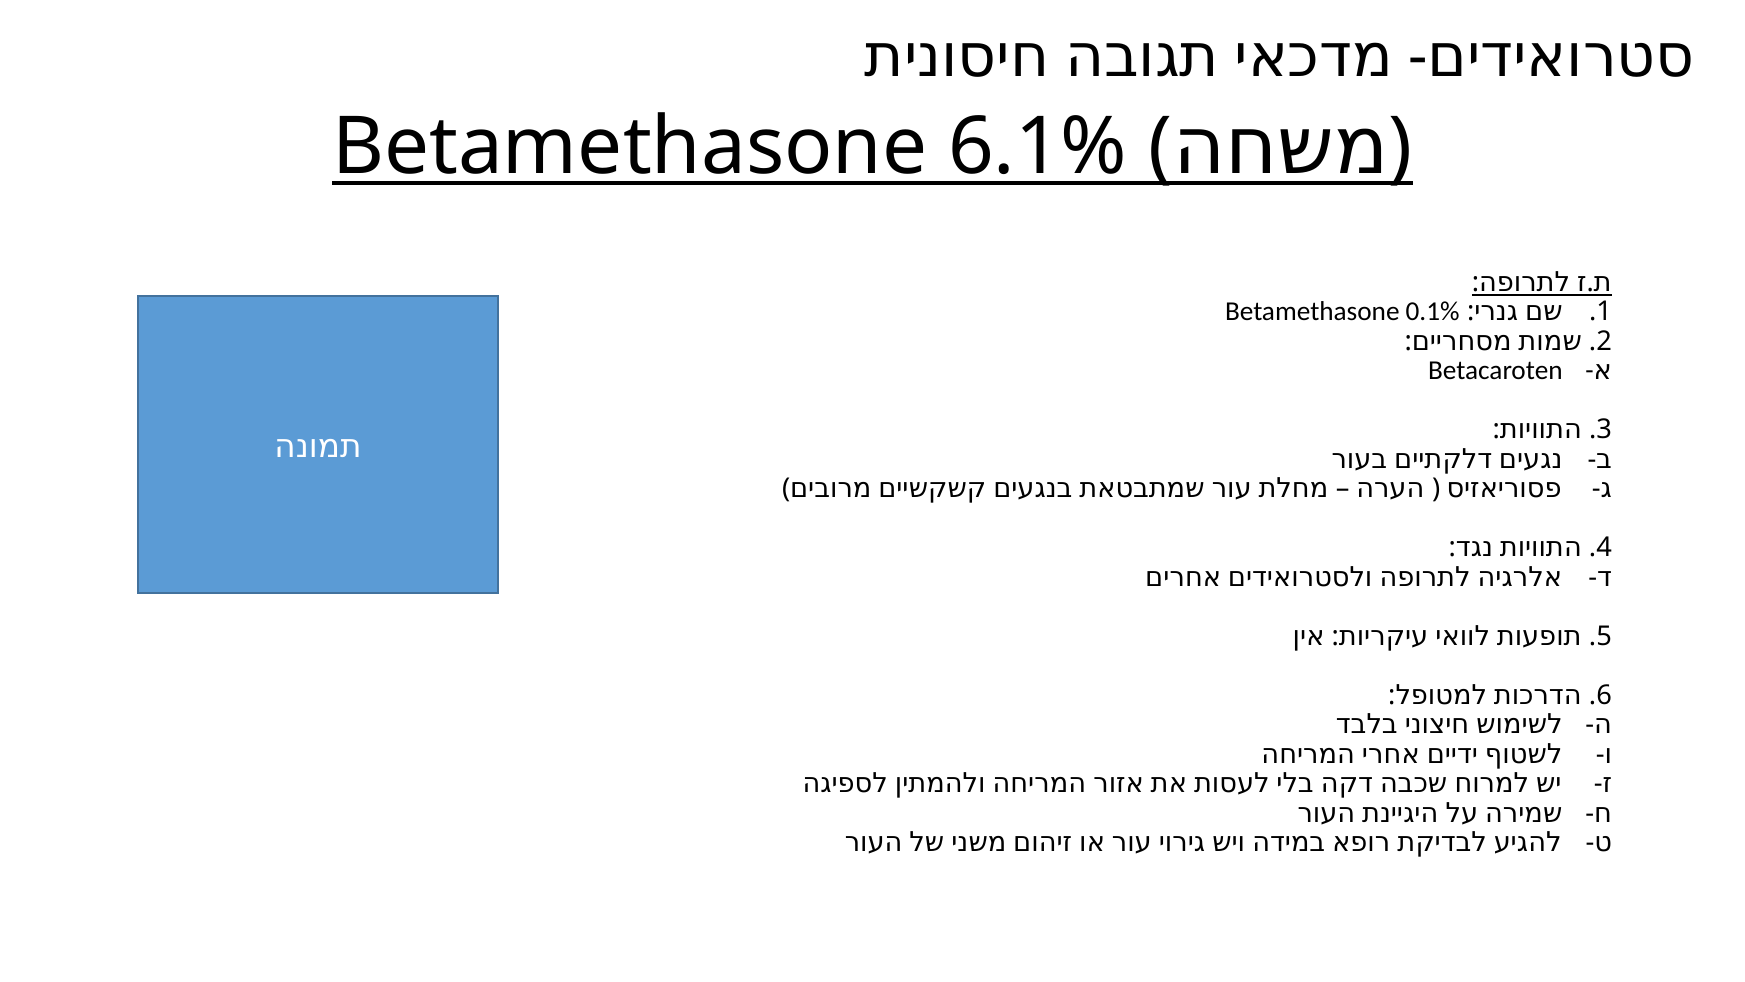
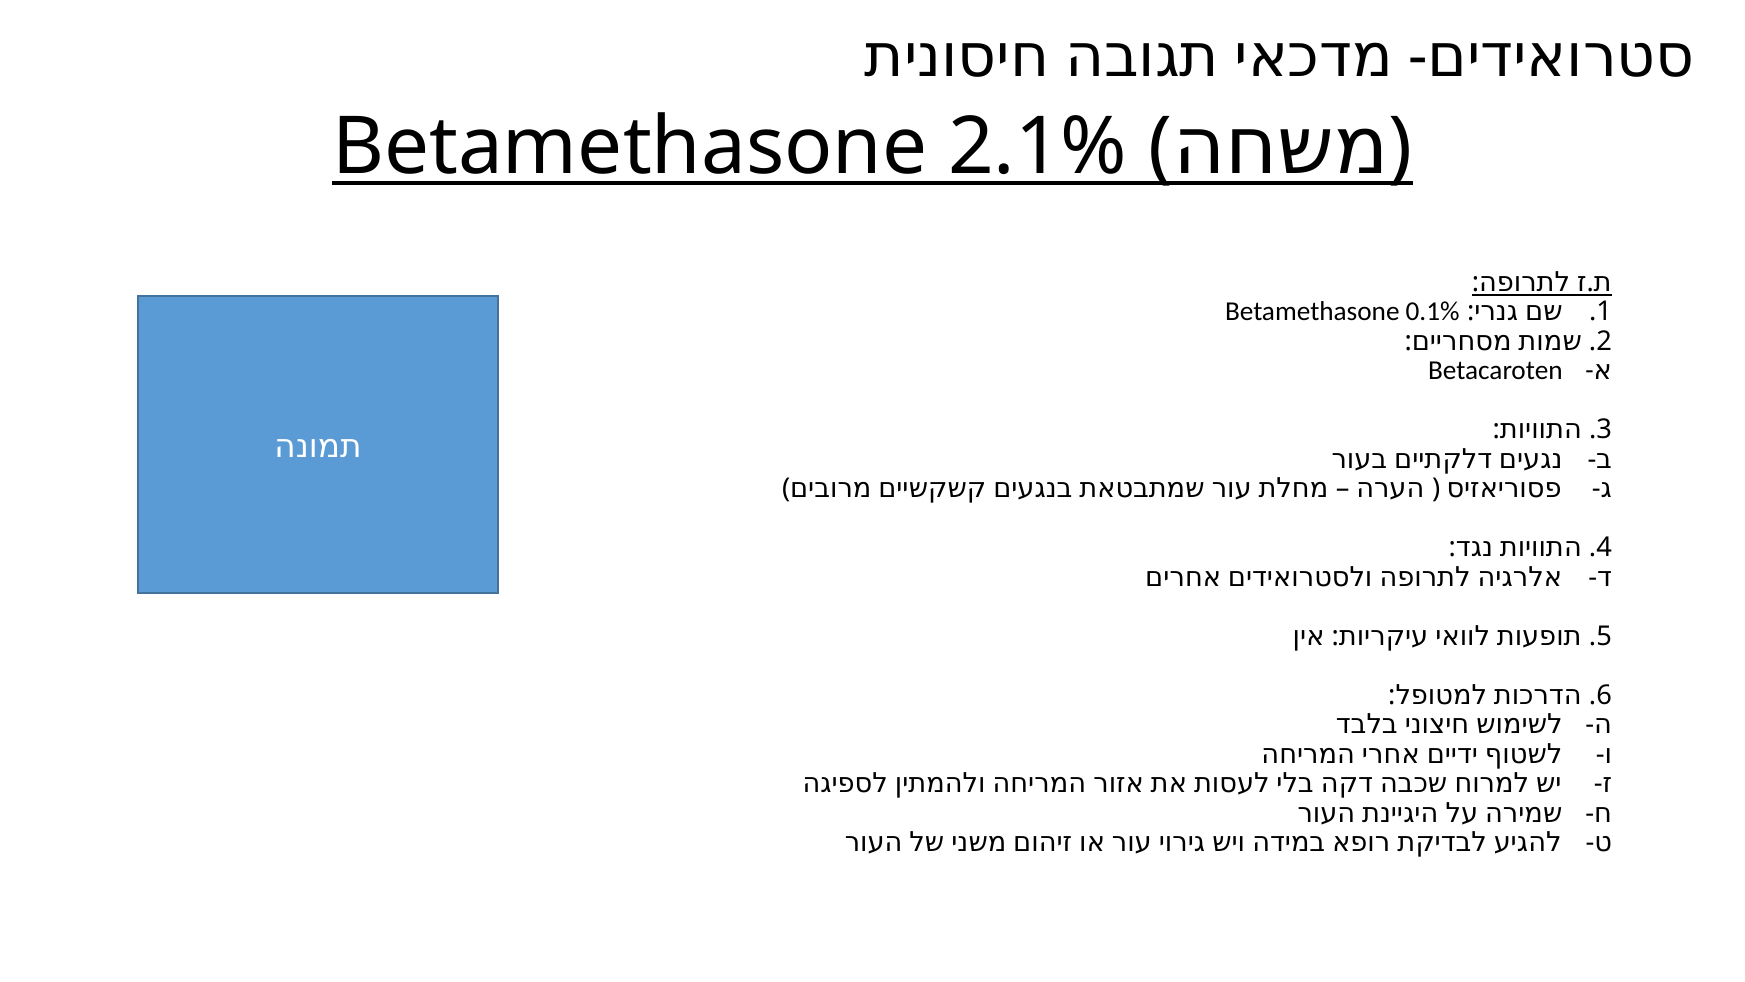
6.1%: 6.1% -> 2.1%
